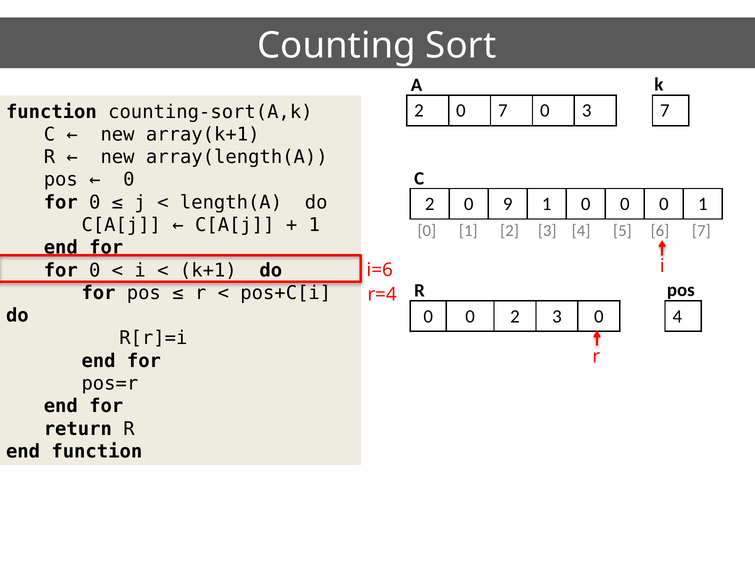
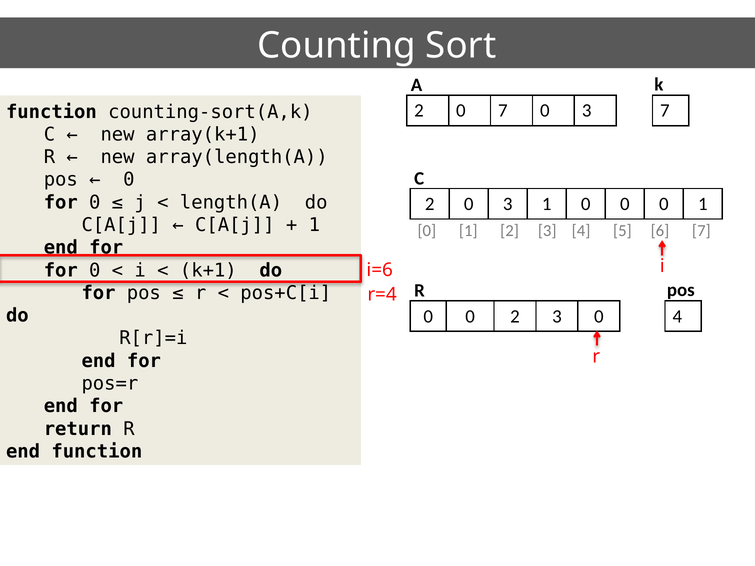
2 0 9: 9 -> 3
